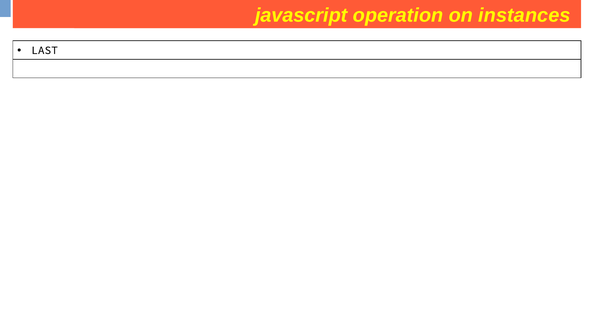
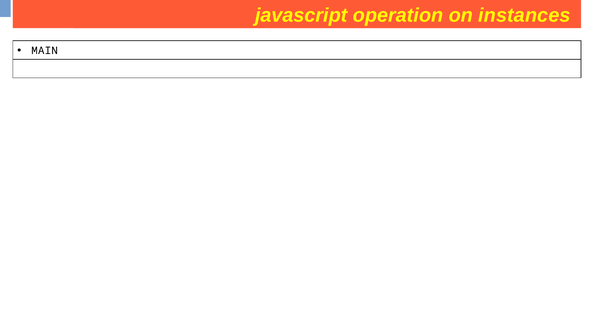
LAST: LAST -> MAIN
